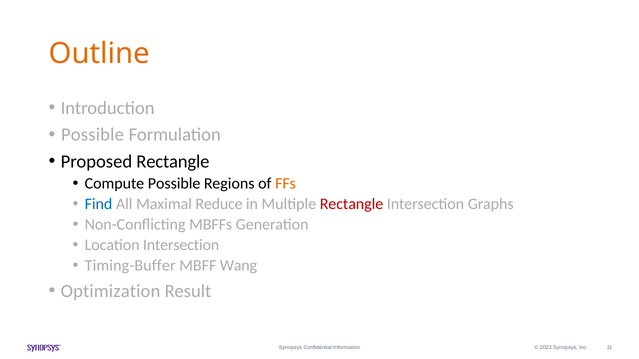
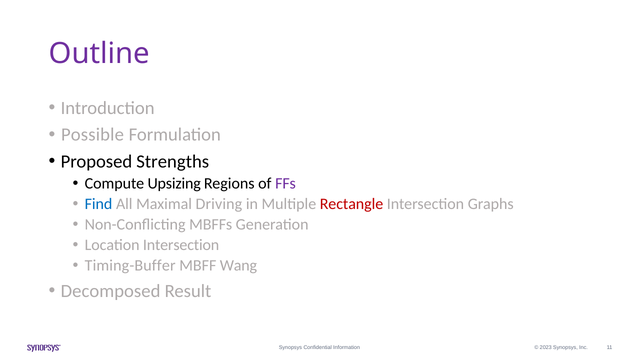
Outline colour: orange -> purple
Proposed Rectangle: Rectangle -> Strengths
Compute Possible: Possible -> Upsizing
FFs colour: orange -> purple
Reduce: Reduce -> Driving
Optimization: Optimization -> Decomposed
